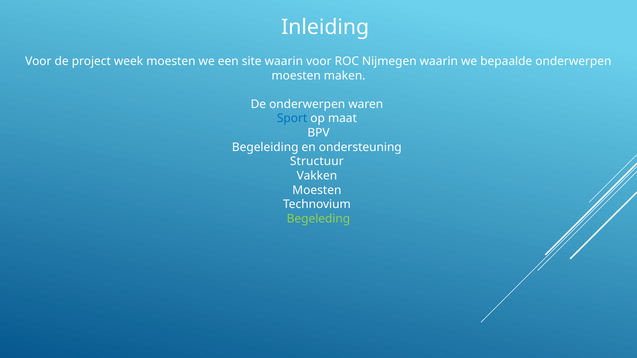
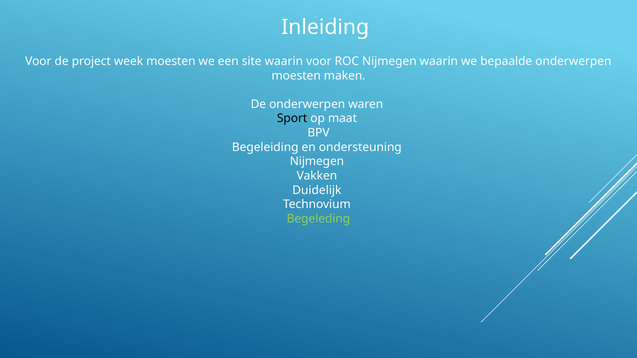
Sport colour: blue -> black
Structuur at (317, 162): Structuur -> Nijmegen
Moesten at (317, 190): Moesten -> Duidelijk
